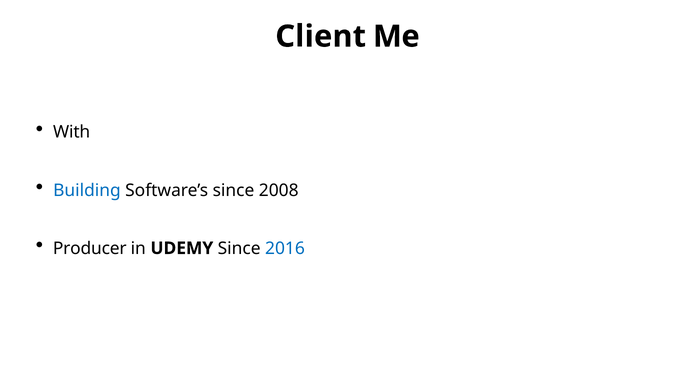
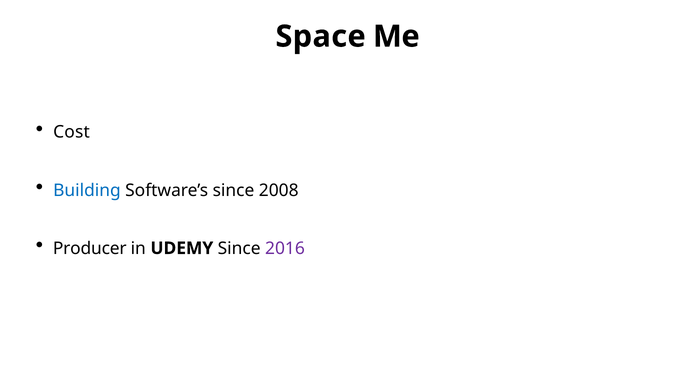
Client: Client -> Space
With: With -> Cost
2016 colour: blue -> purple
